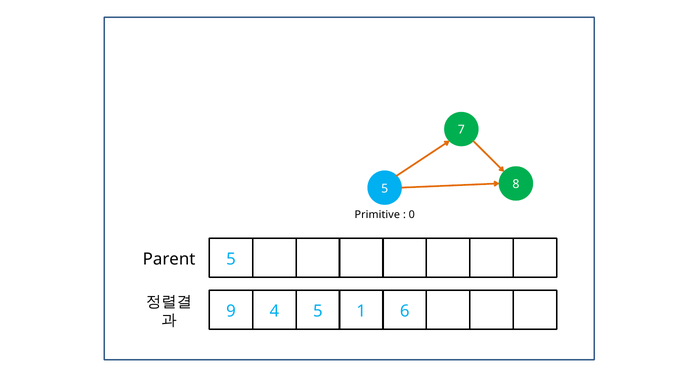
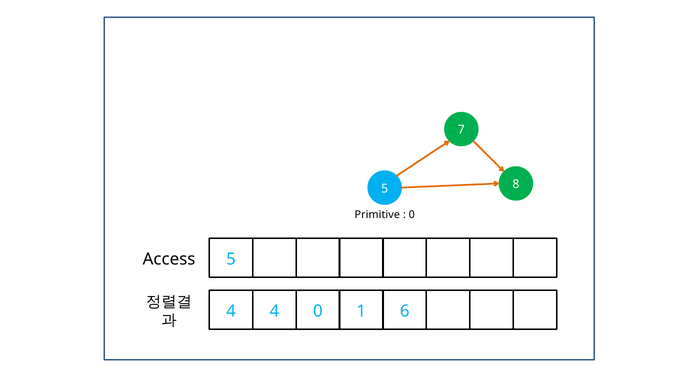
Parent: Parent -> Access
9 at (231, 311): 9 -> 4
4 5: 5 -> 0
